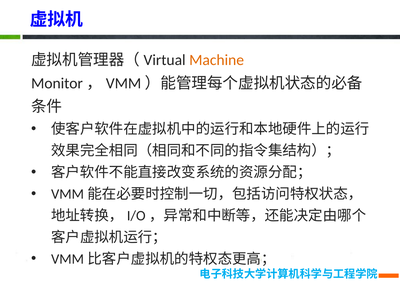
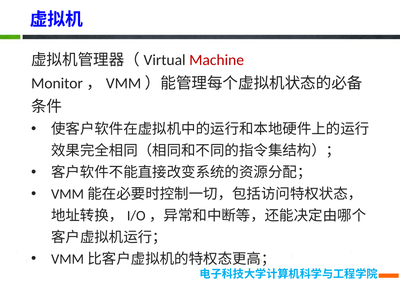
Machine colour: orange -> red
